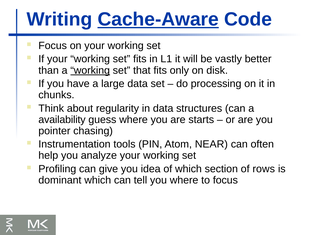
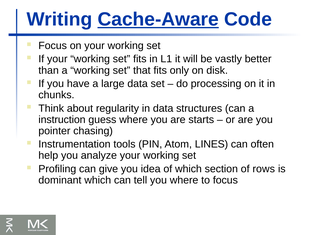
working at (90, 70) underline: present -> none
availability: availability -> instruction
NEAR: NEAR -> LINES
